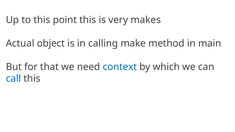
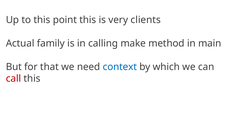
makes: makes -> clients
object: object -> family
call colour: blue -> red
